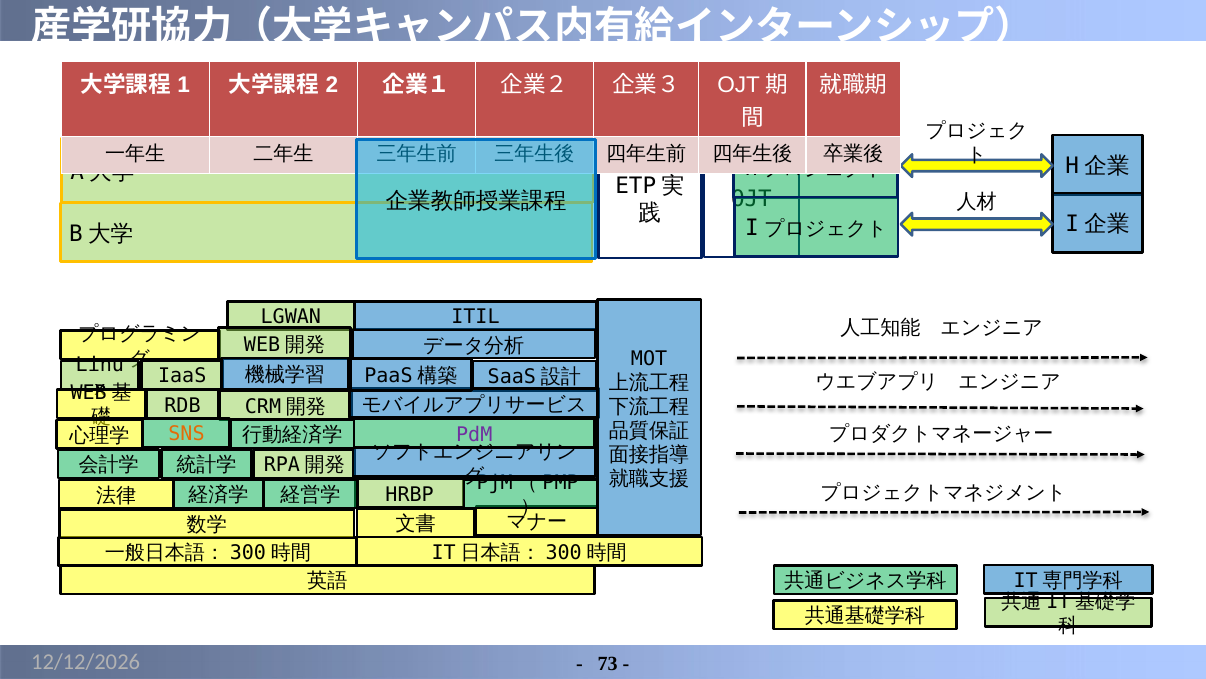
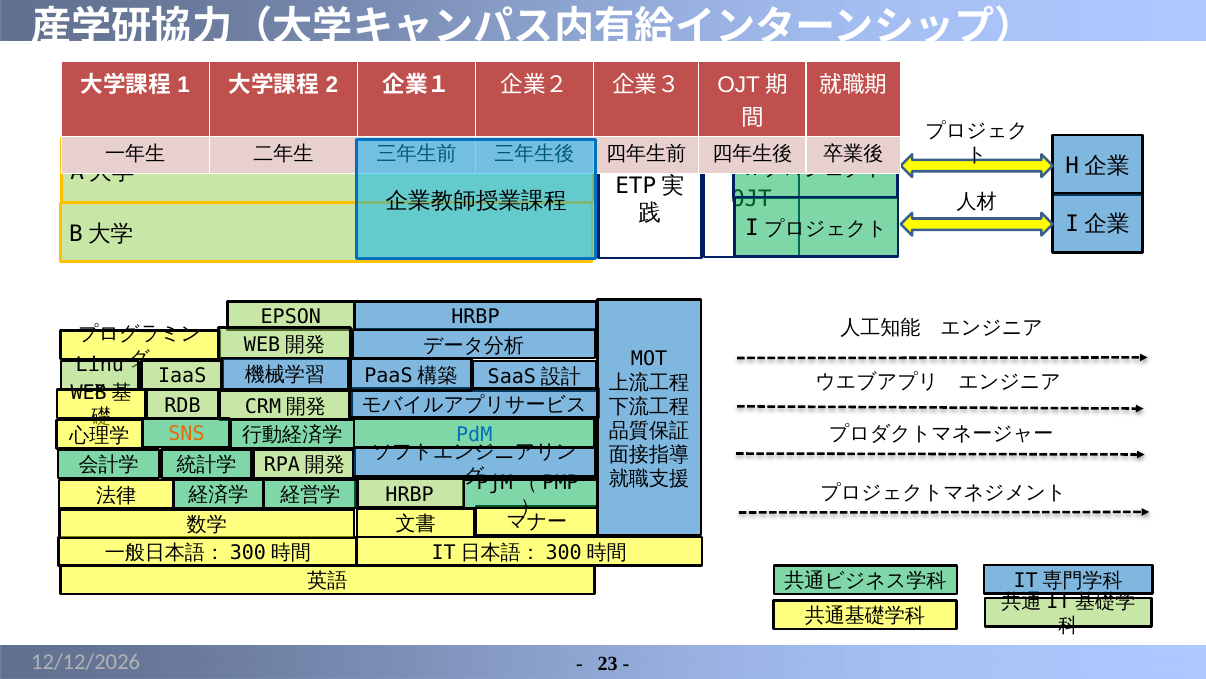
LGWAN: LGWAN -> EPSON
ITIL at (475, 317): ITIL -> HRBP
PdM colour: purple -> blue
73: 73 -> 23
